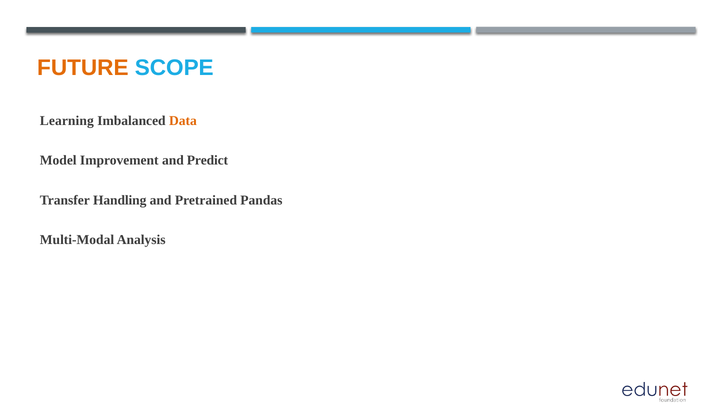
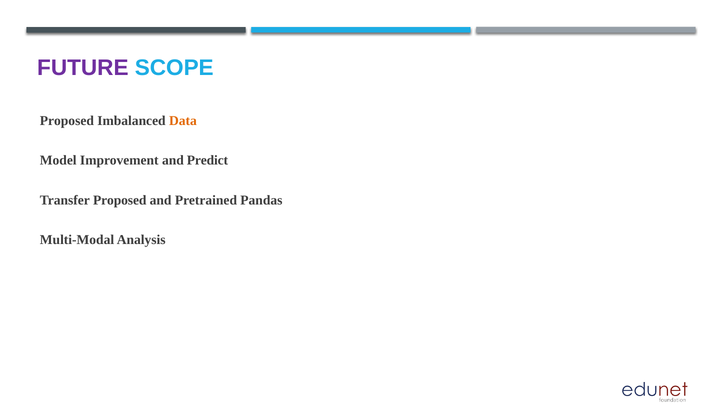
FUTURE colour: orange -> purple
Learning at (67, 121): Learning -> Proposed
Transfer Handling: Handling -> Proposed
